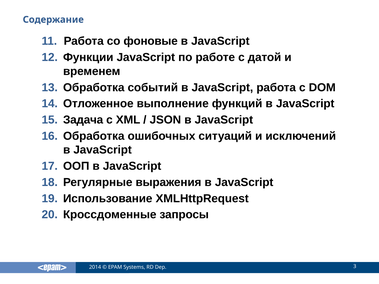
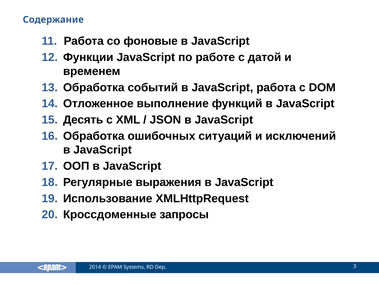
Задача: Задача -> Десять
